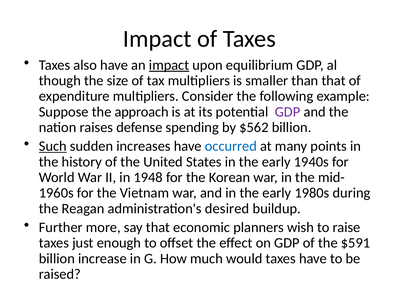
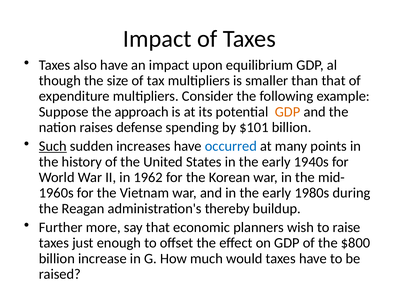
impact at (169, 65) underline: present -> none
GDP at (288, 112) colour: purple -> orange
$562: $562 -> $101
1948: 1948 -> 1962
desired: desired -> thereby
$591: $591 -> $800
